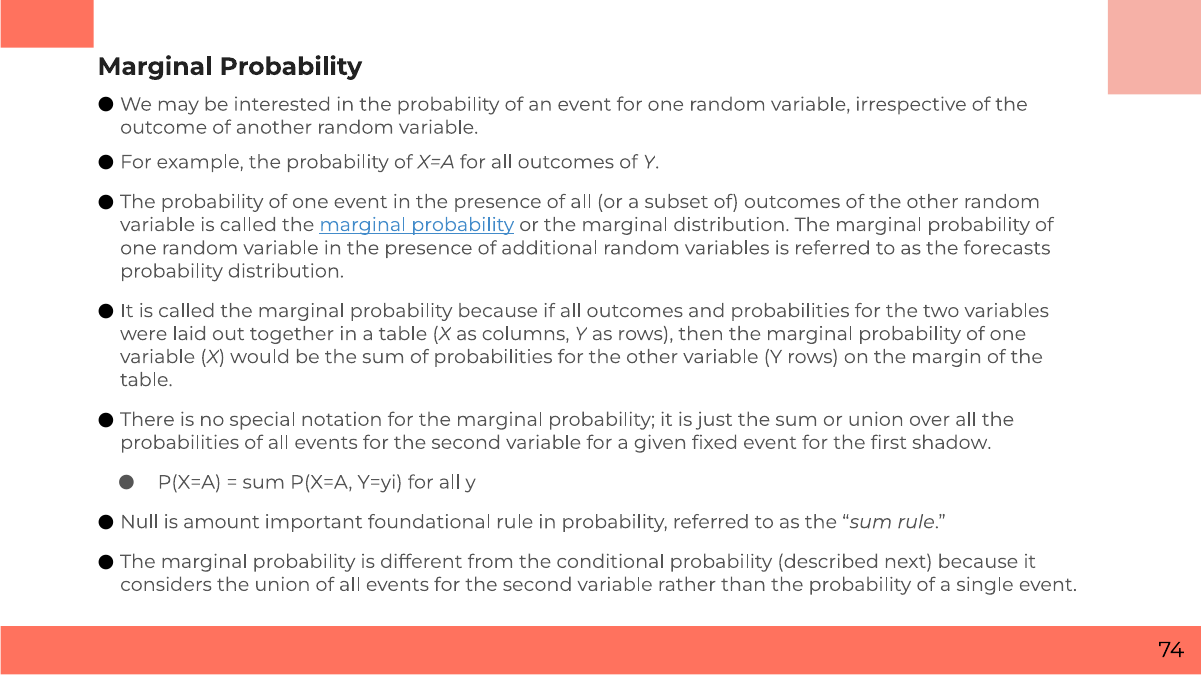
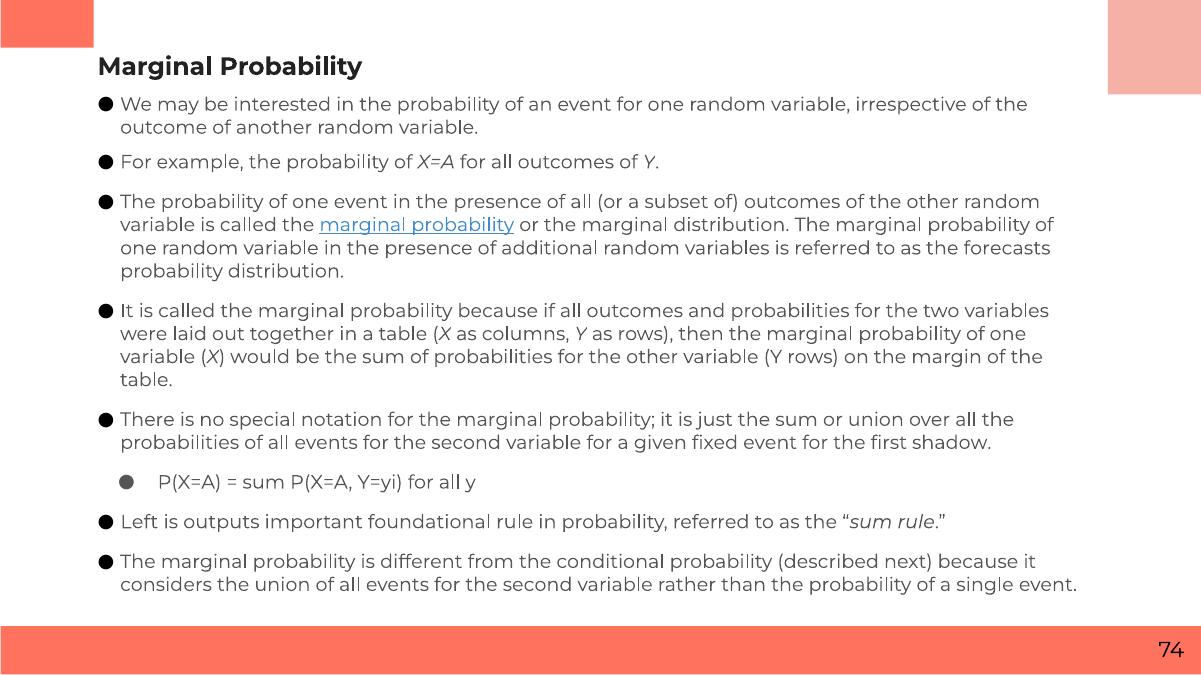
Null: Null -> Left
amount: amount -> outputs
